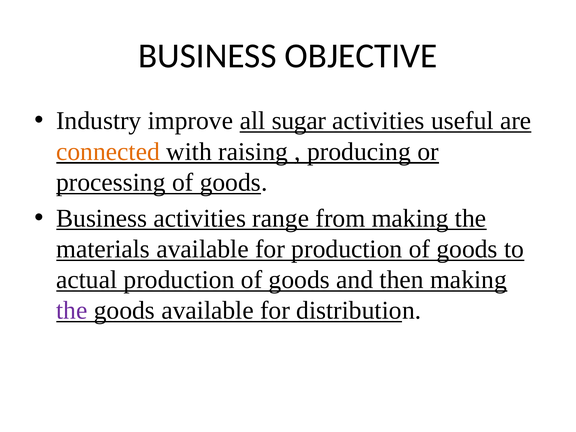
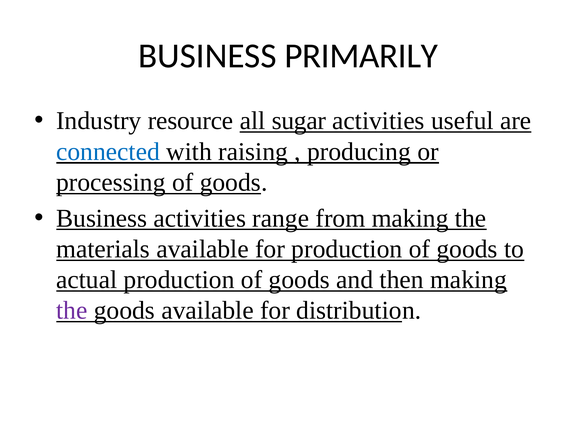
OBJECTIVE: OBJECTIVE -> PRIMARILY
improve: improve -> resource
connected colour: orange -> blue
